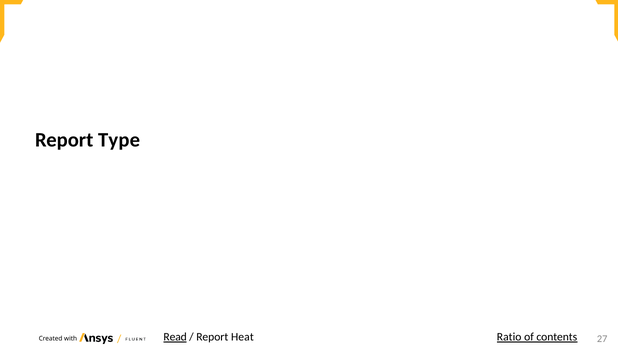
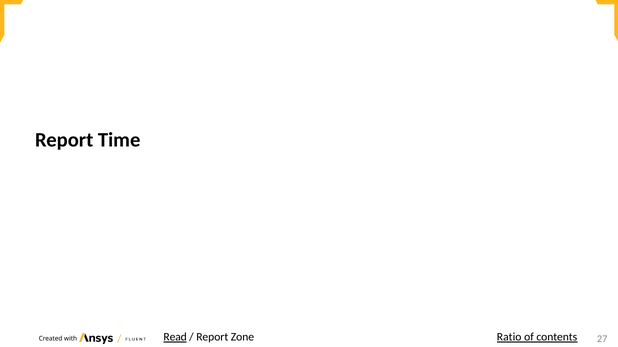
Type: Type -> Time
Heat: Heat -> Zone
